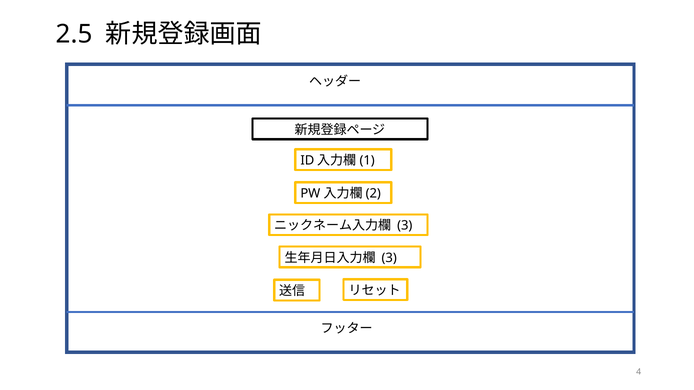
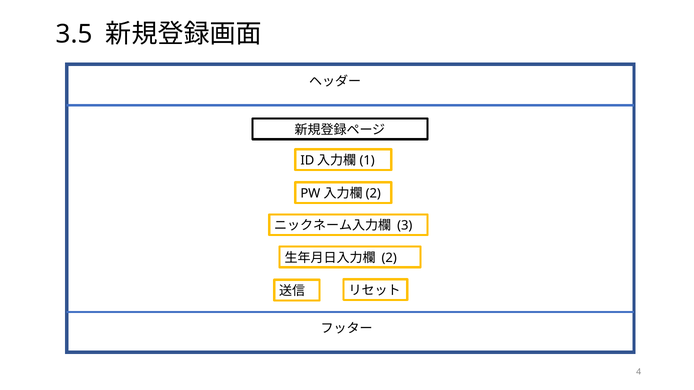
2.5: 2.5 -> 3.5
3 at (389, 258): 3 -> 2
